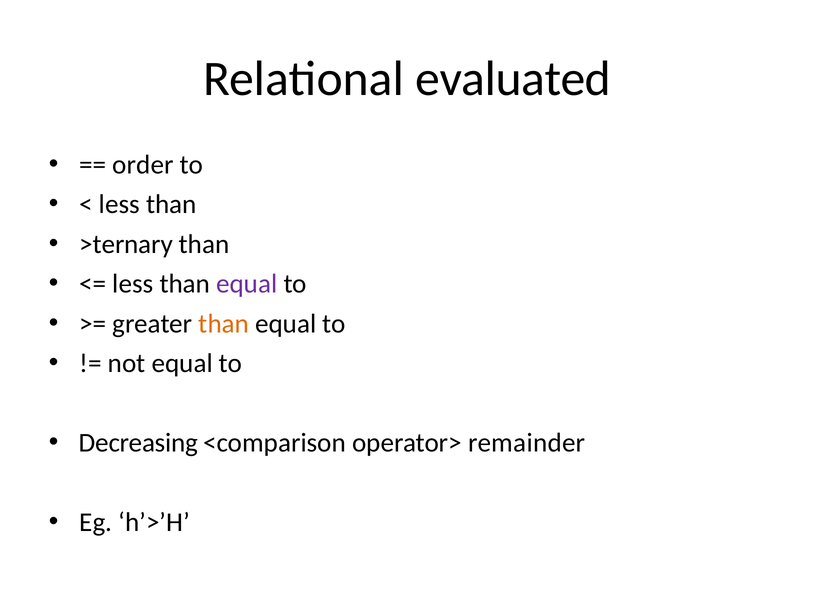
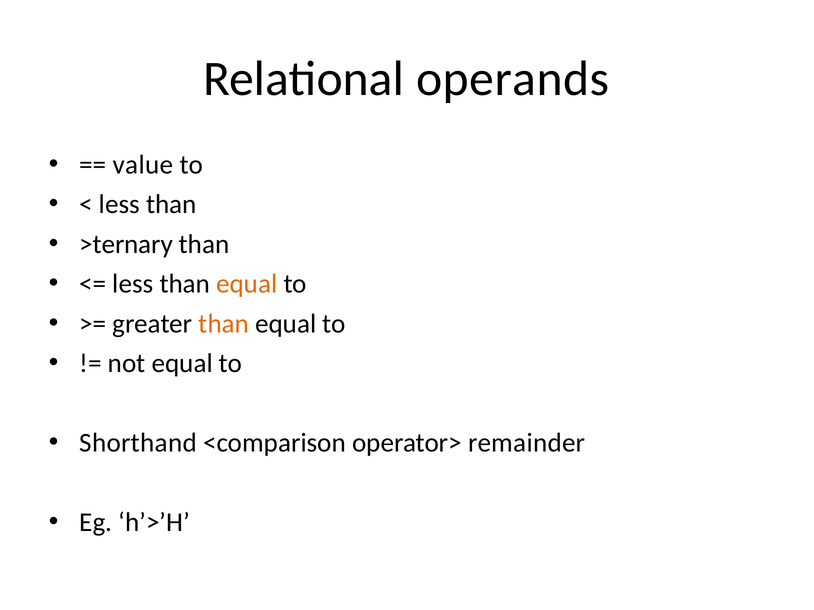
evaluated: evaluated -> operands
order: order -> value
equal at (247, 284) colour: purple -> orange
Decreasing: Decreasing -> Shorthand
